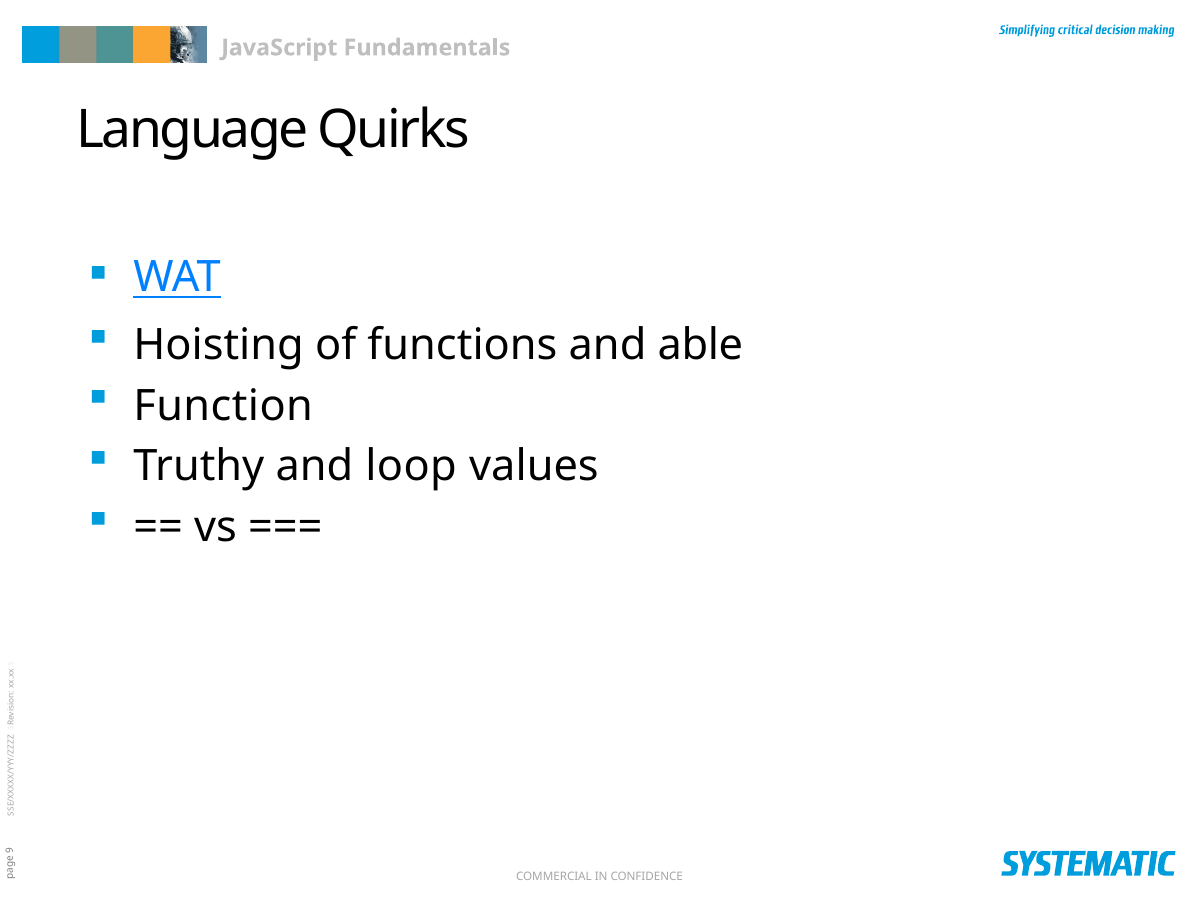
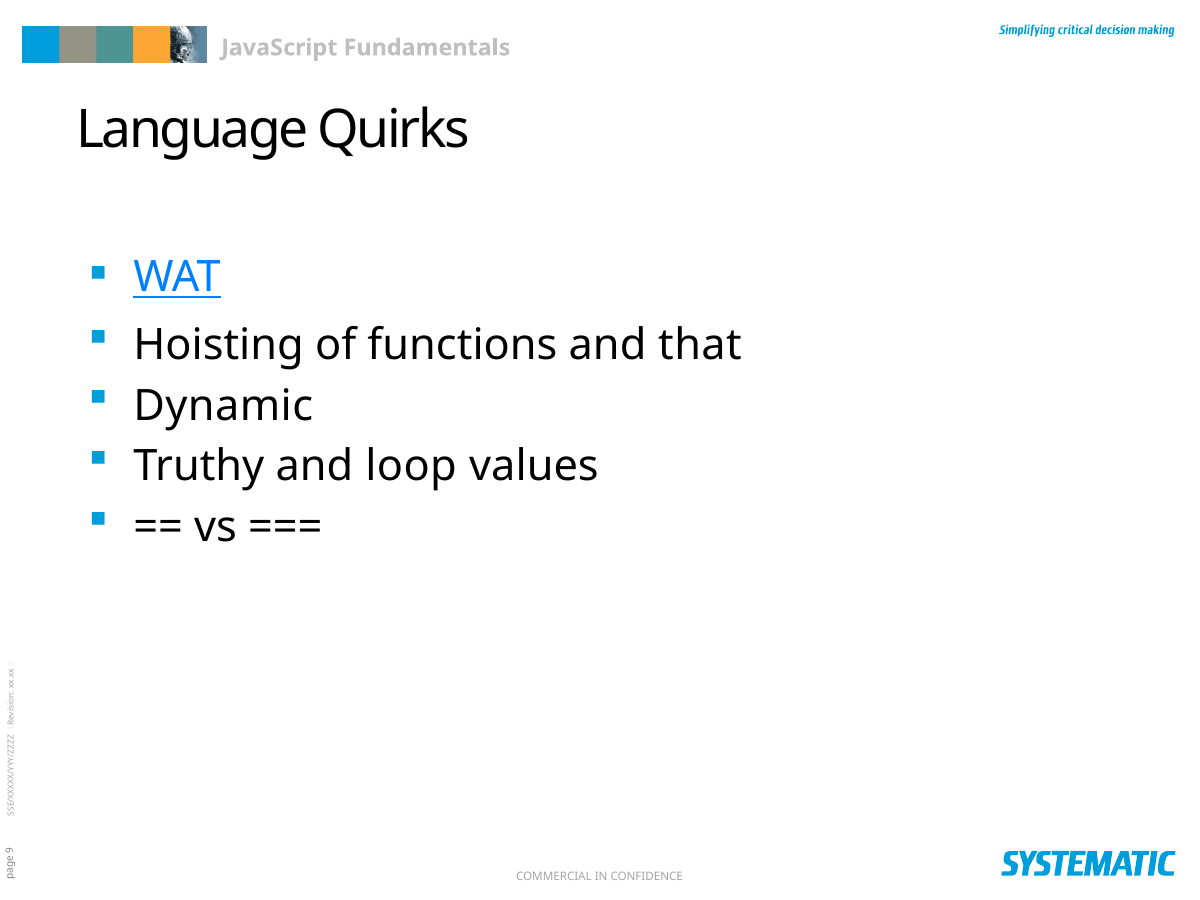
able: able -> that
Function: Function -> Dynamic
